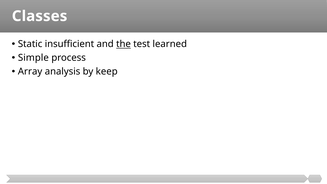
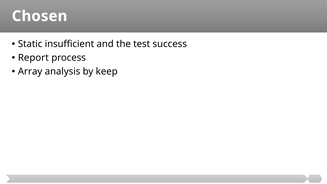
Classes: Classes -> Chosen
the underline: present -> none
learned: learned -> success
Simple: Simple -> Report
